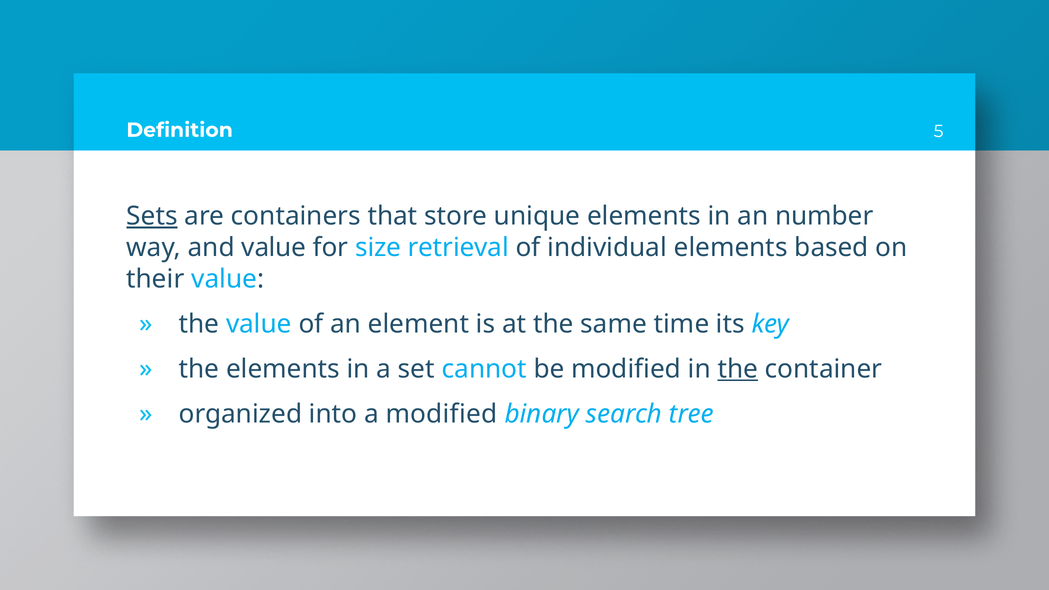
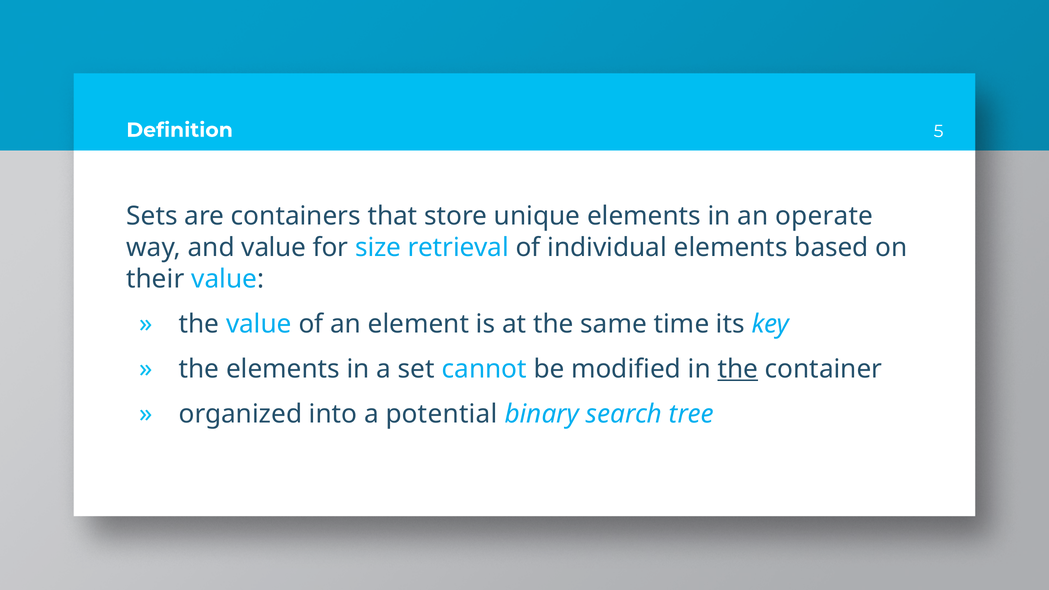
Sets underline: present -> none
number: number -> operate
a modified: modified -> potential
